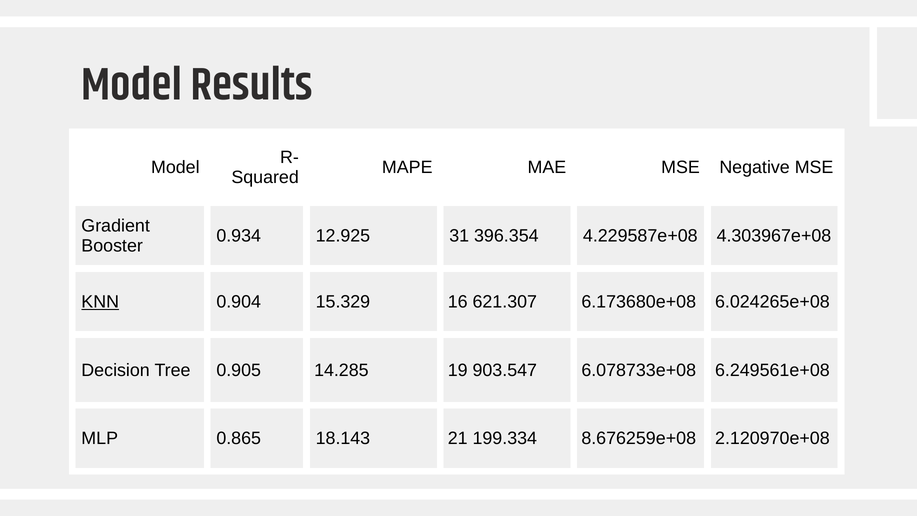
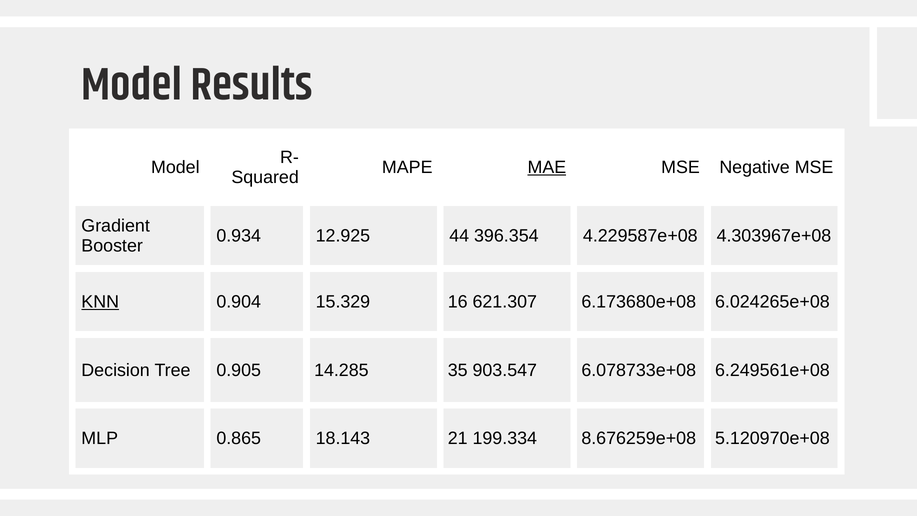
MAE underline: none -> present
31: 31 -> 44
19: 19 -> 35
2.120970e+08: 2.120970e+08 -> 5.120970e+08
